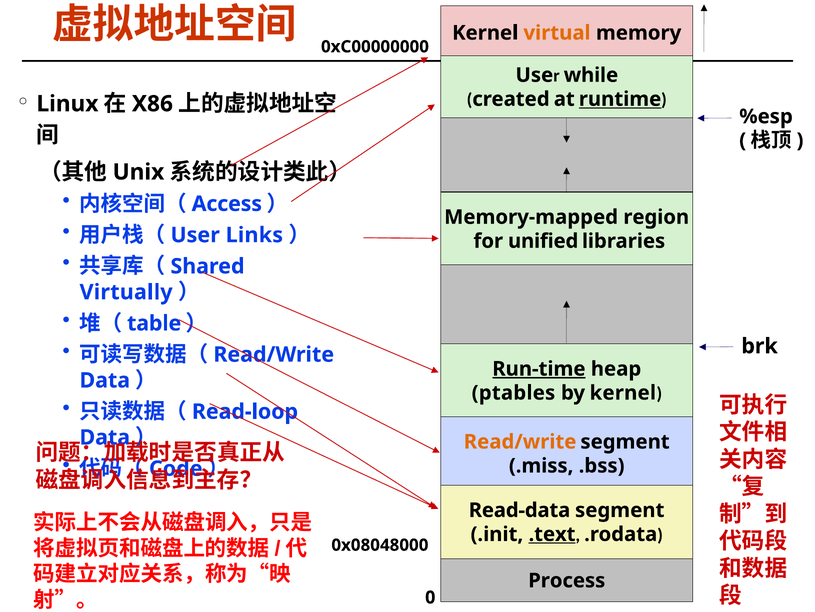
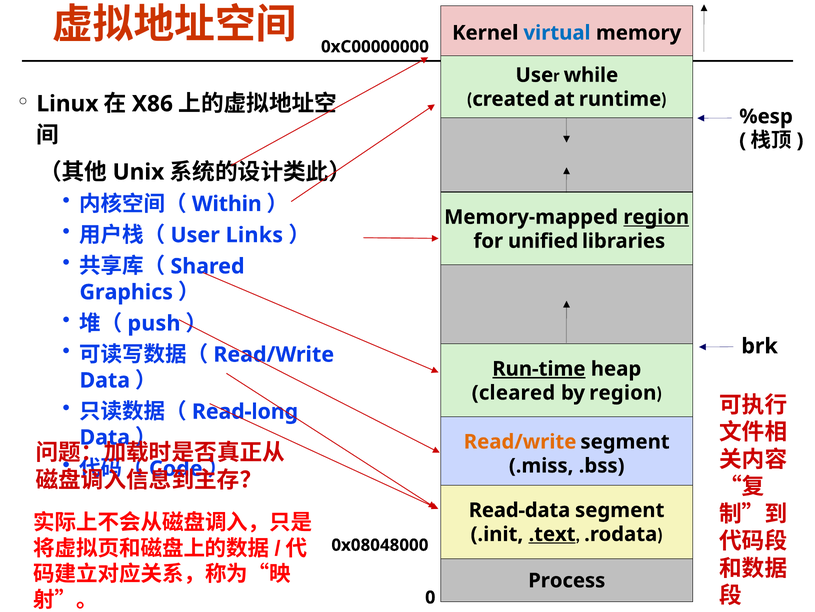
virtual colour: orange -> blue
runtime underline: present -> none
Access: Access -> Within
region at (656, 217) underline: none -> present
Virtually: Virtually -> Graphics
table: table -> push
ptables: ptables -> cleared
by kernel: kernel -> region
Read-loop: Read-loop -> Read-long
